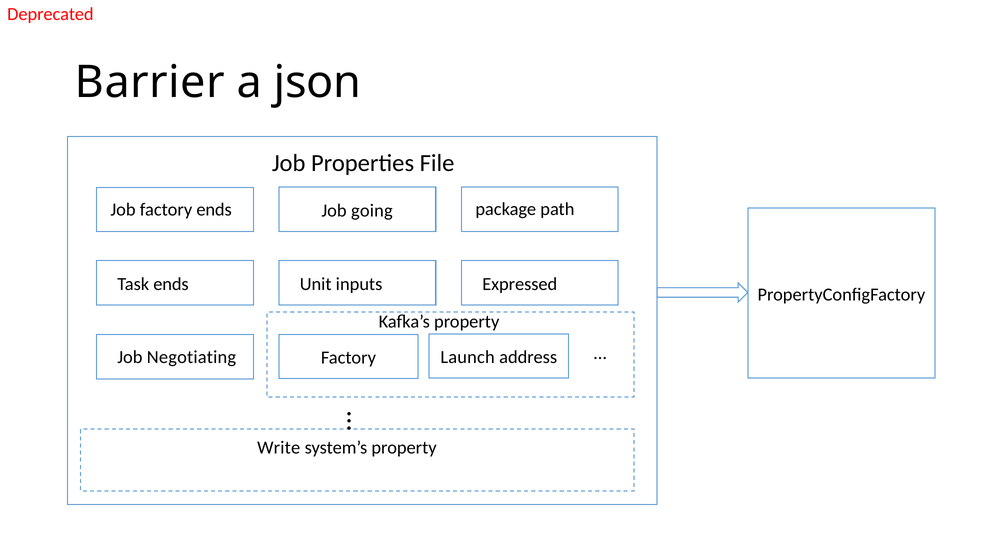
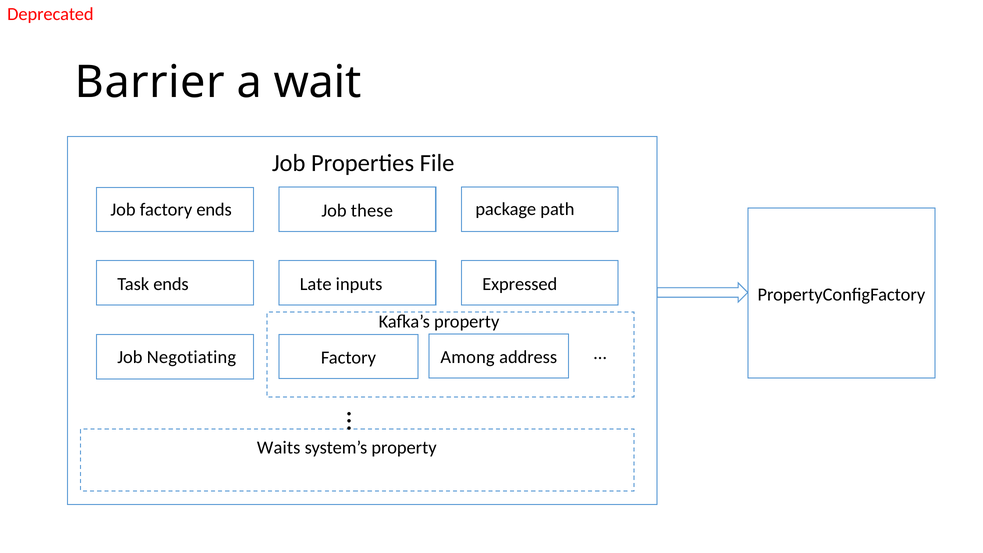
json: json -> wait
going: going -> these
Unit: Unit -> Late
Launch: Launch -> Among
Write: Write -> Waits
